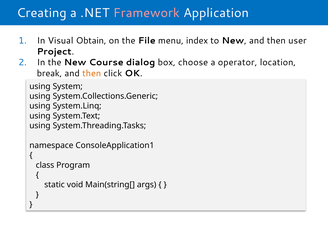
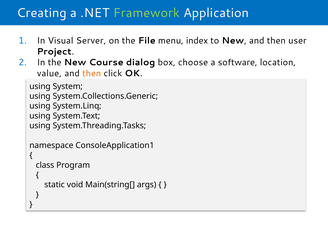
Framework colour: pink -> light green
Obtain: Obtain -> Server
operator: operator -> software
break: break -> value
